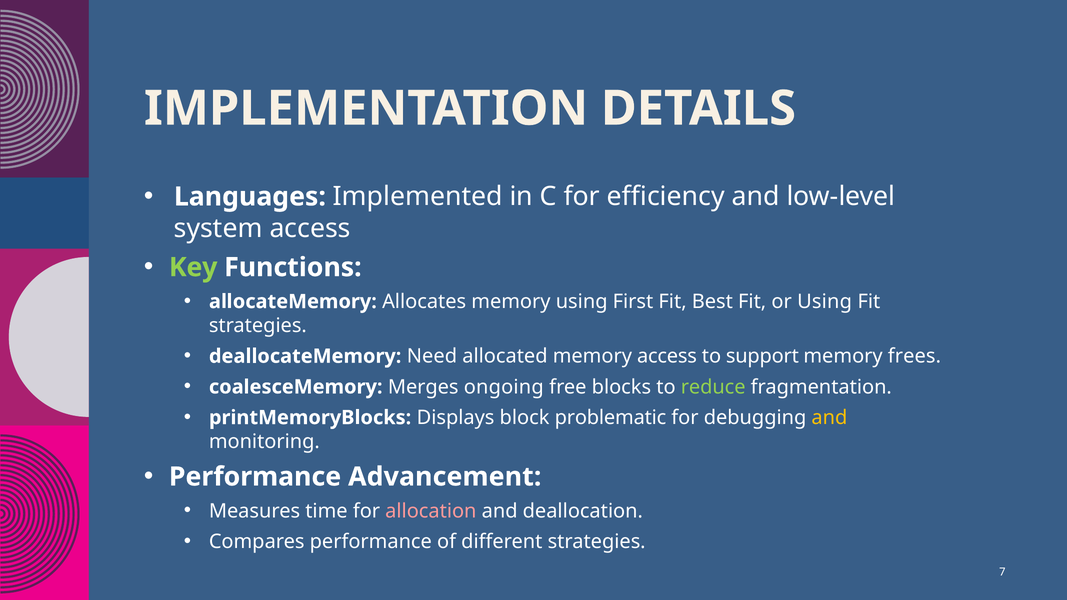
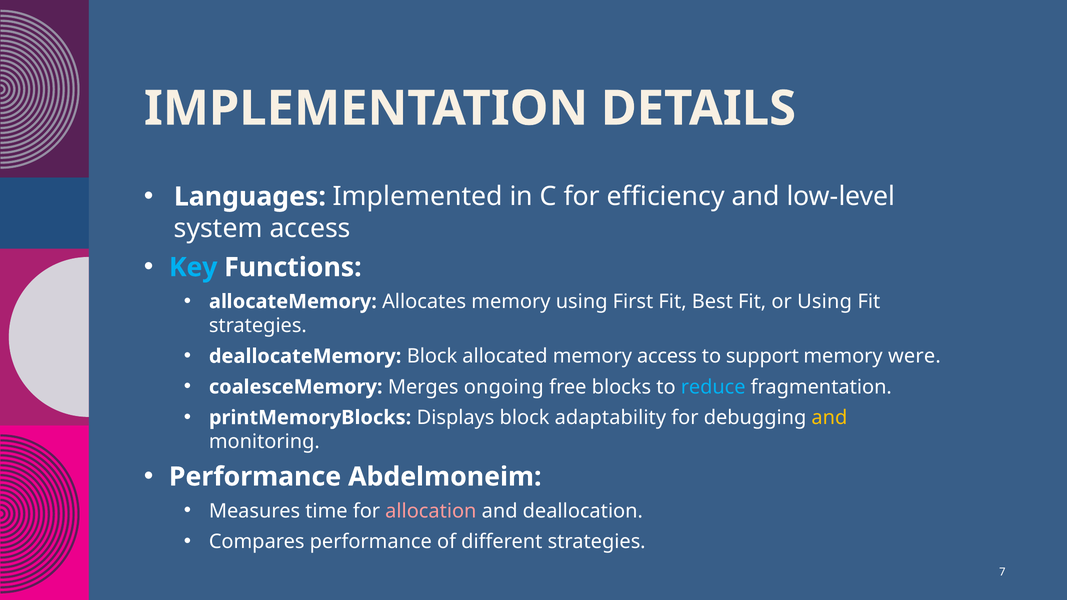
Key colour: light green -> light blue
deallocateMemory Need: Need -> Block
frees: frees -> were
reduce colour: light green -> light blue
problematic: problematic -> adaptability
Advancement: Advancement -> Abdelmoneim
